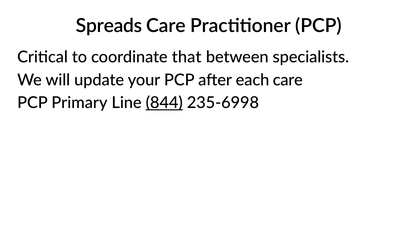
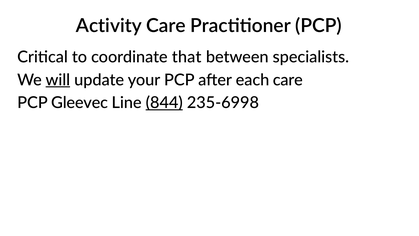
Spreads: Spreads -> Activity
will underline: none -> present
Primary: Primary -> Gleevec
